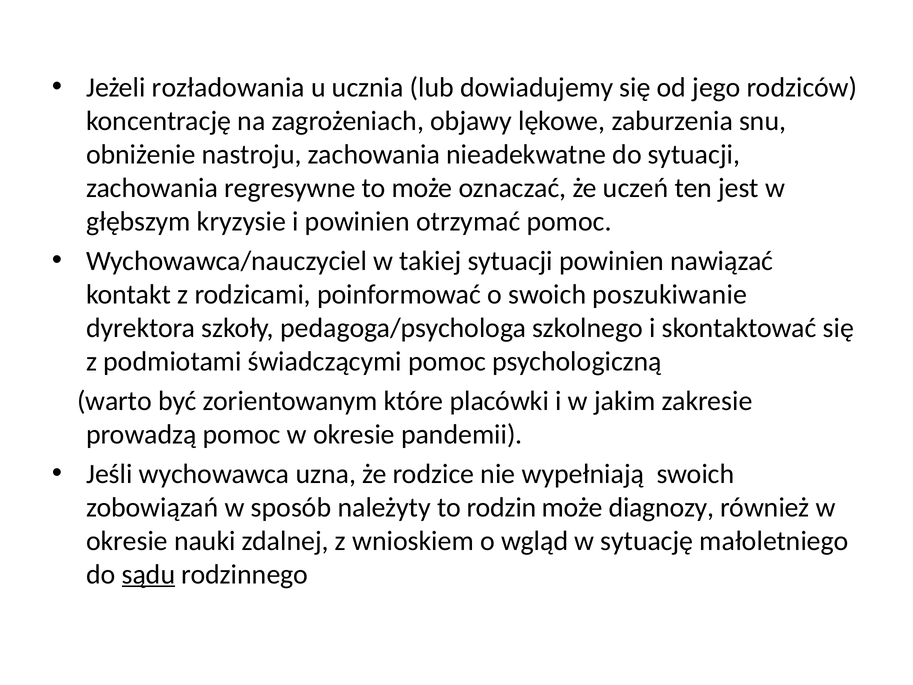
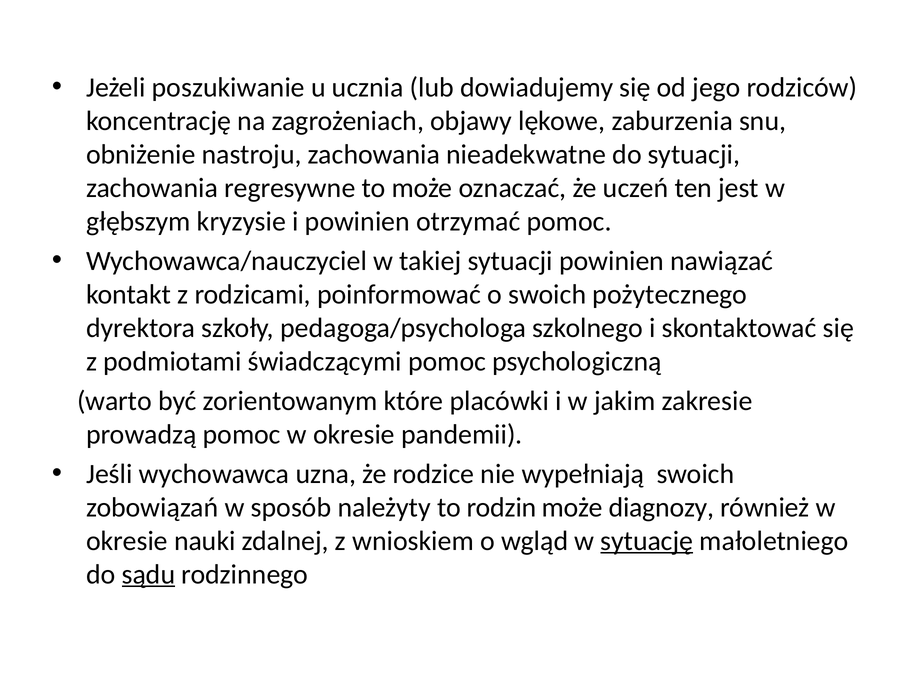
rozładowania: rozładowania -> poszukiwanie
poszukiwanie: poszukiwanie -> pożytecznego
sytuację underline: none -> present
